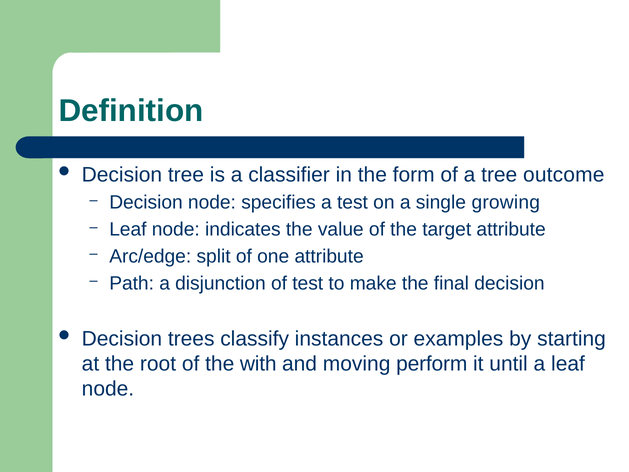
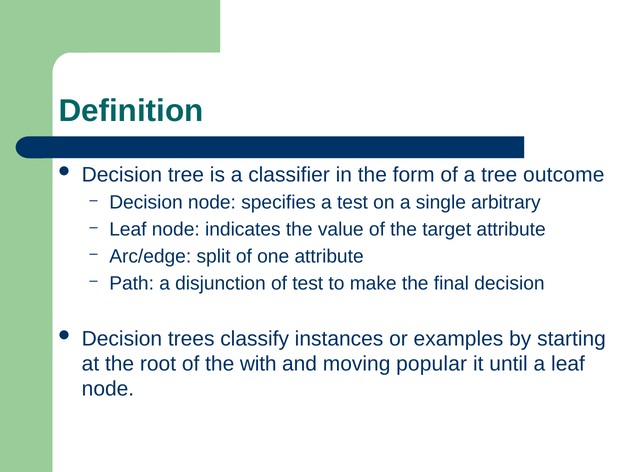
growing: growing -> arbitrary
perform: perform -> popular
